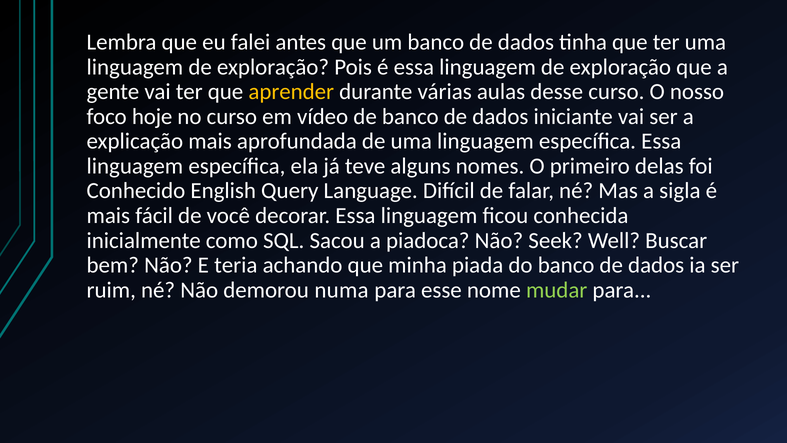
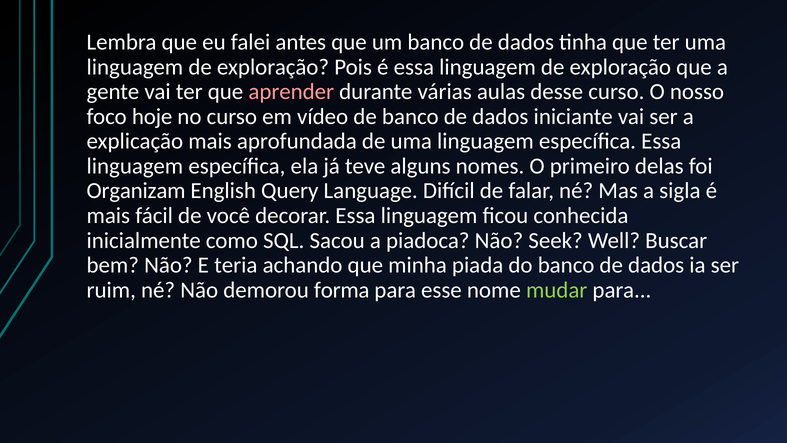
aprender colour: yellow -> pink
Conhecido: Conhecido -> Organizam
numa: numa -> forma
